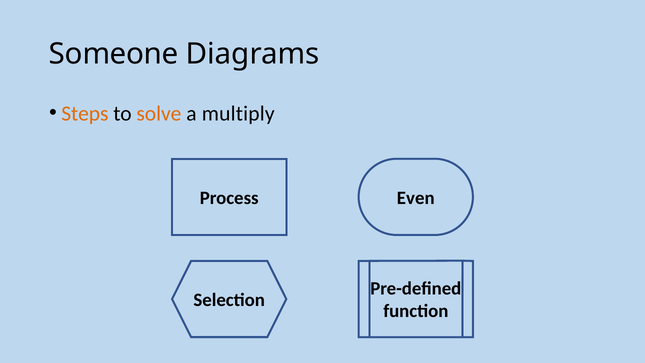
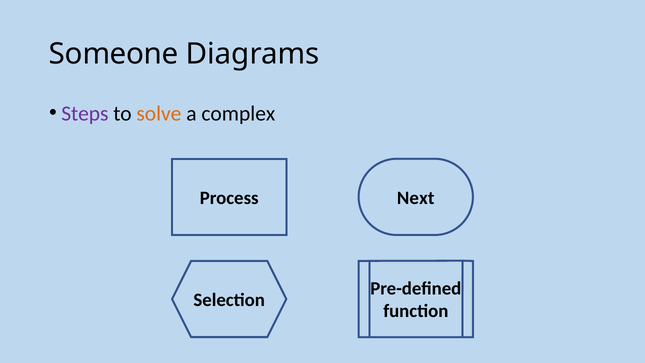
Steps colour: orange -> purple
multiply: multiply -> complex
Even: Even -> Next
